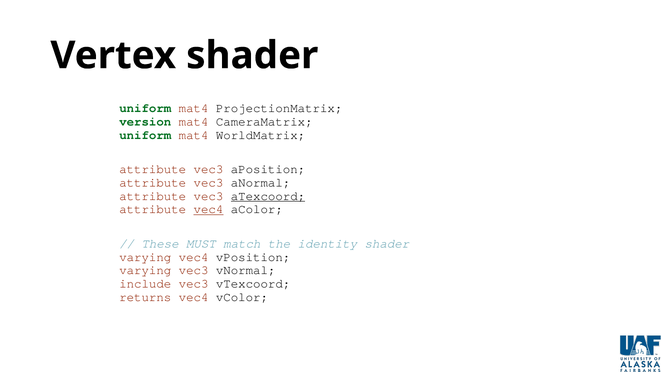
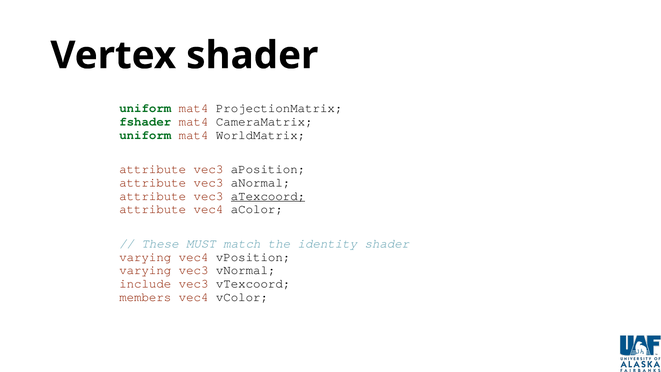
version: version -> fshader
vec4 at (208, 209) underline: present -> none
returns: returns -> members
